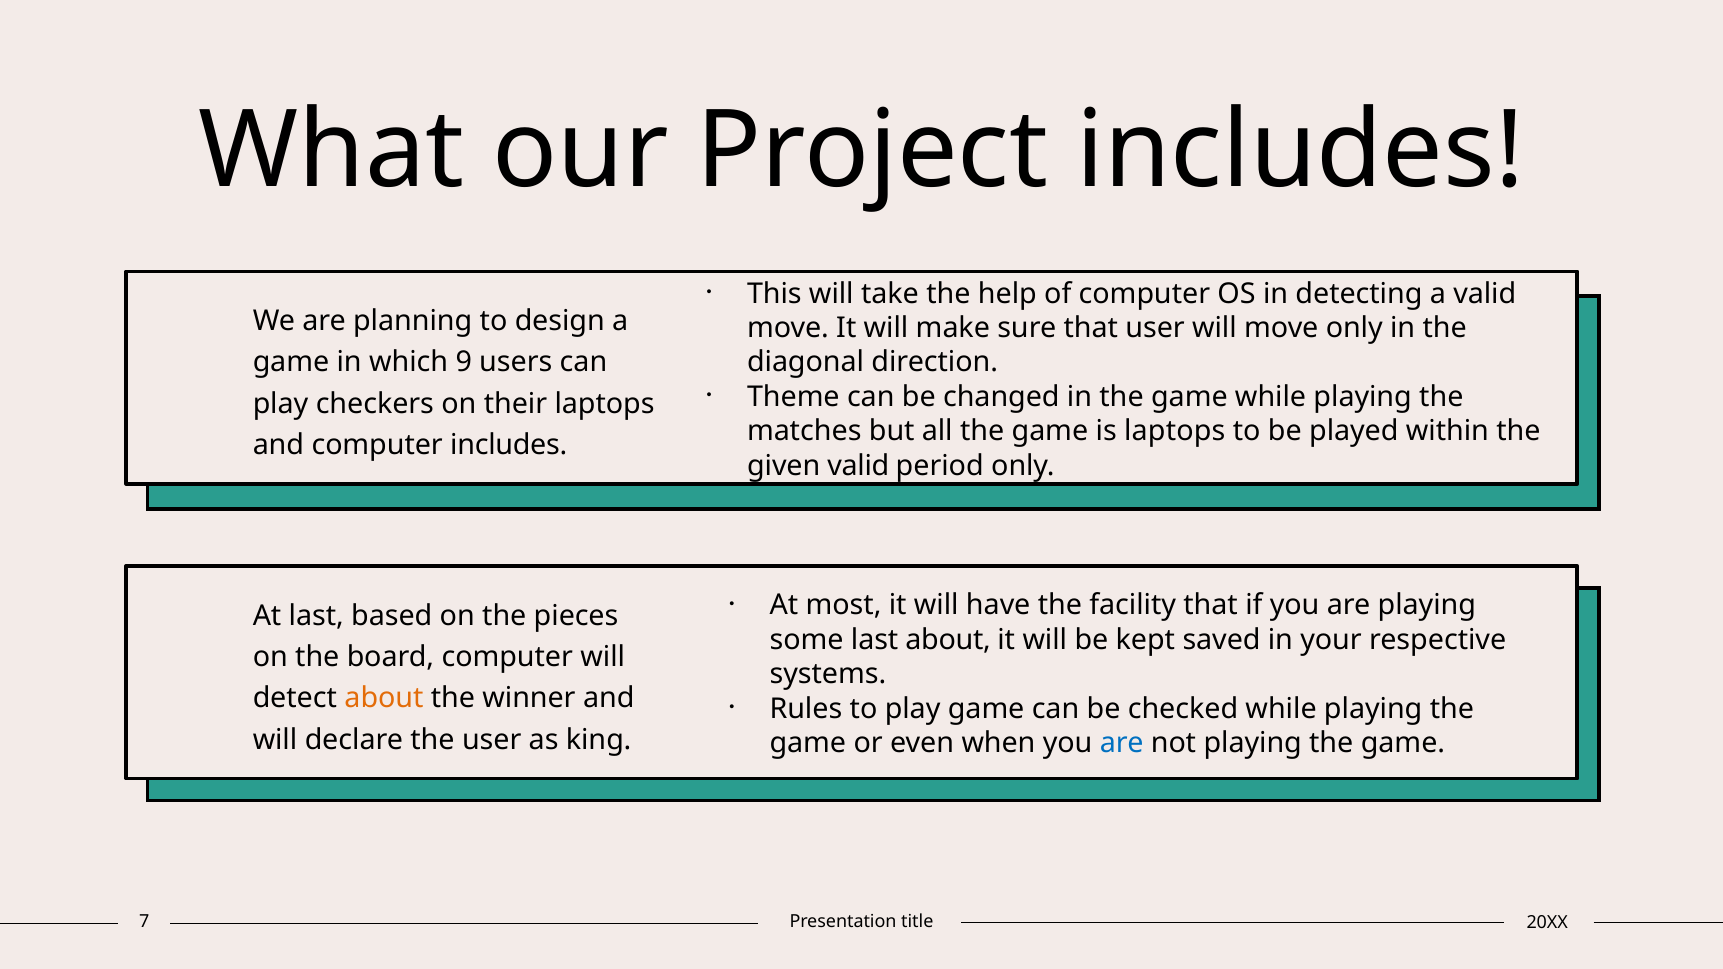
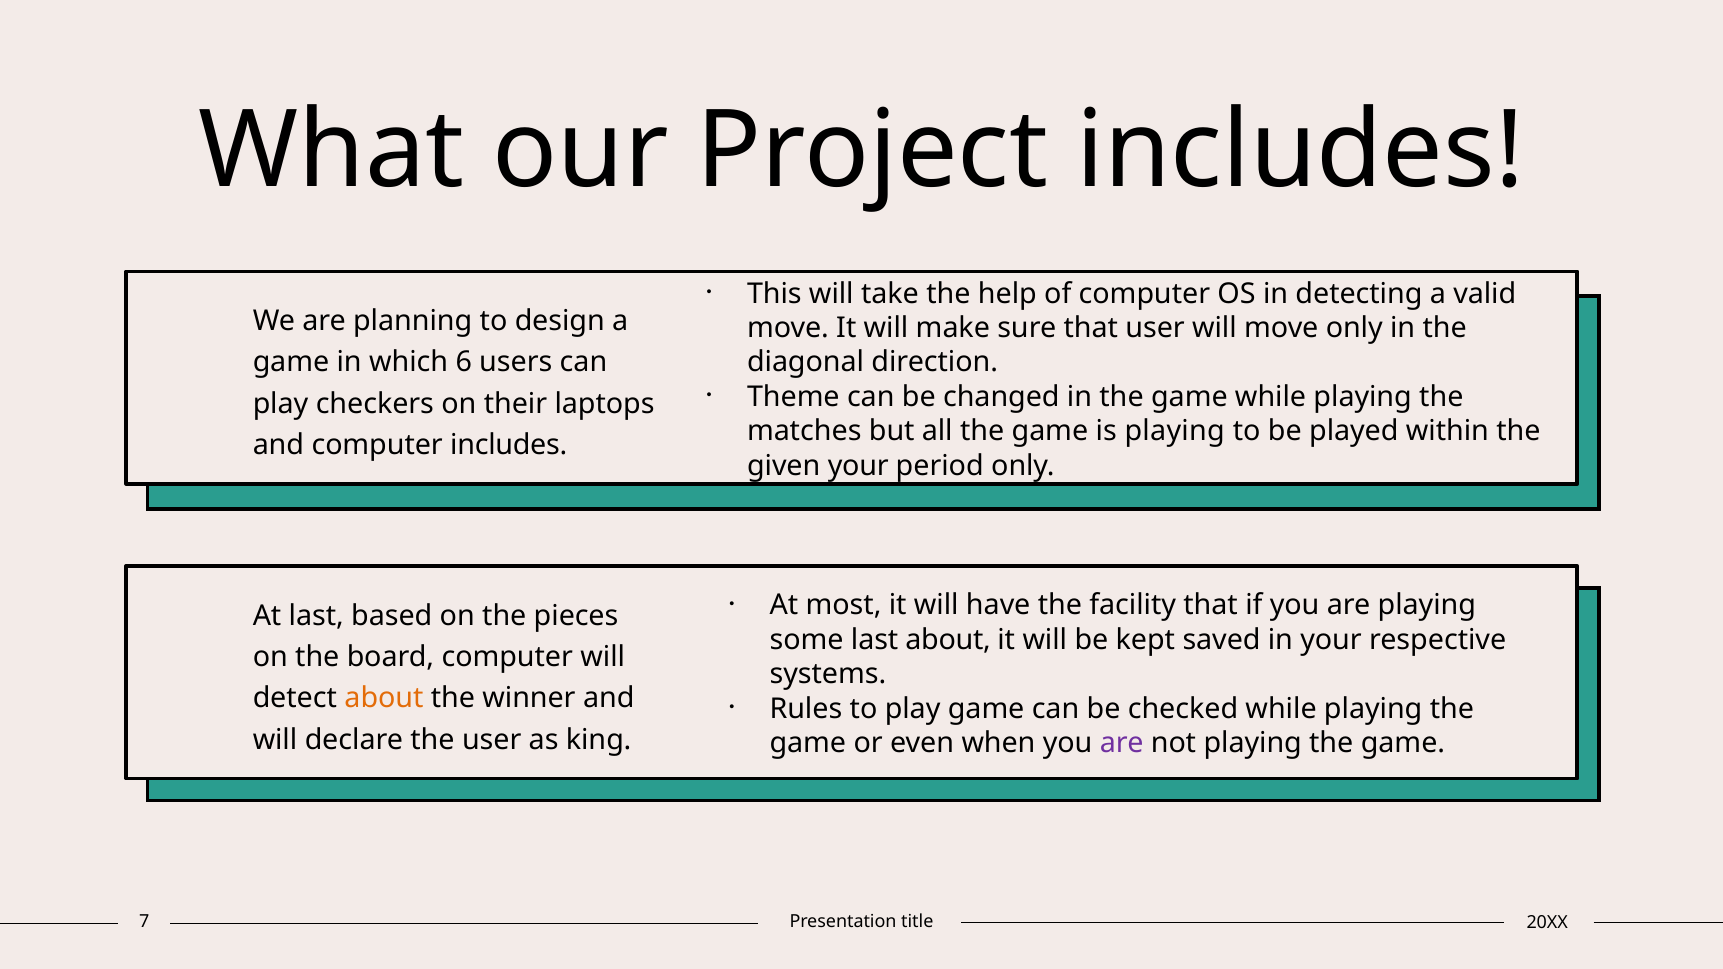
9: 9 -> 6
is laptops: laptops -> playing
given valid: valid -> your
are at (1122, 743) colour: blue -> purple
